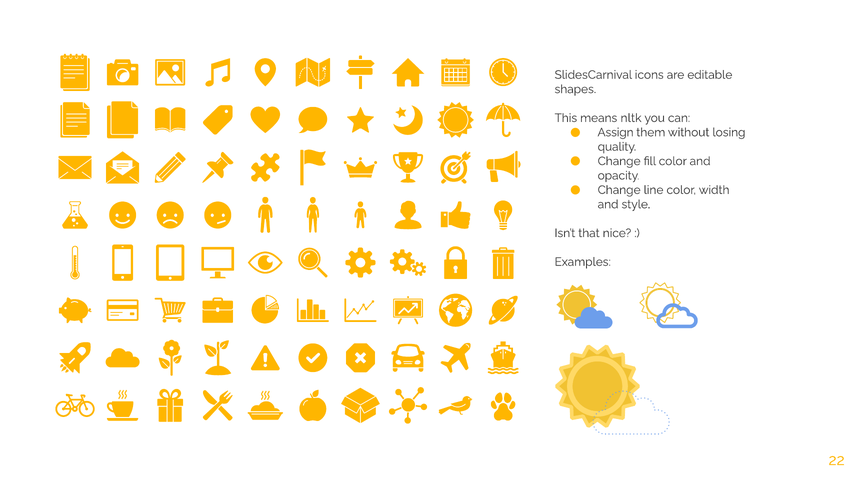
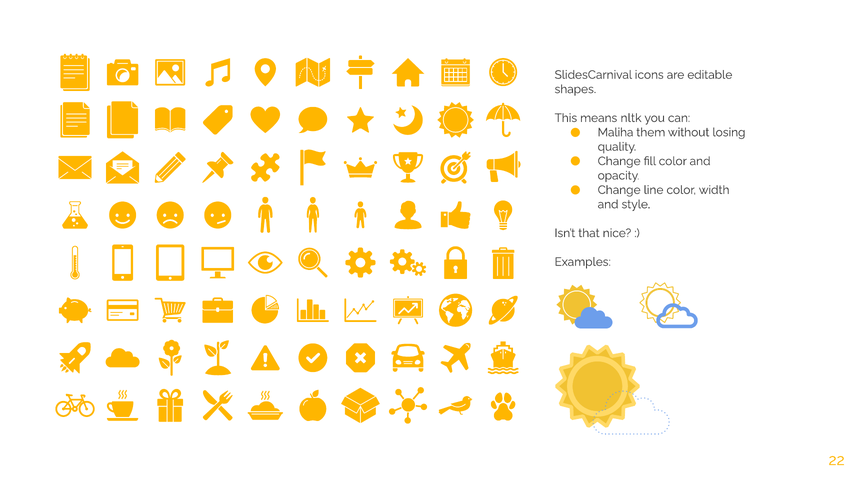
Assign: Assign -> Maliha
